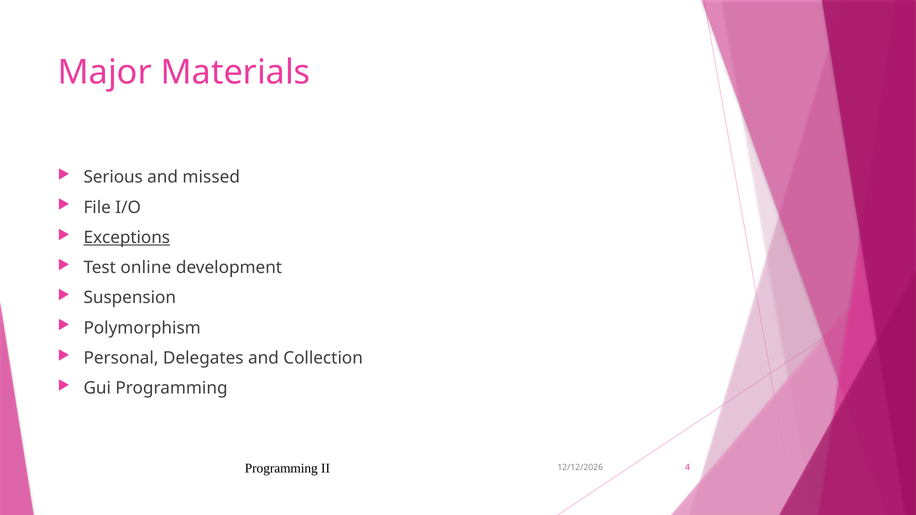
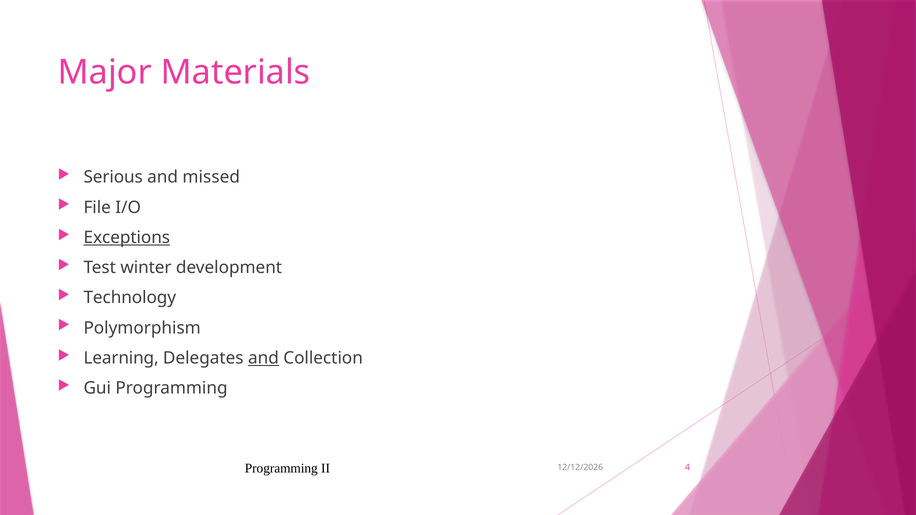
online: online -> winter
Suspension: Suspension -> Technology
Personal: Personal -> Learning
and at (263, 358) underline: none -> present
